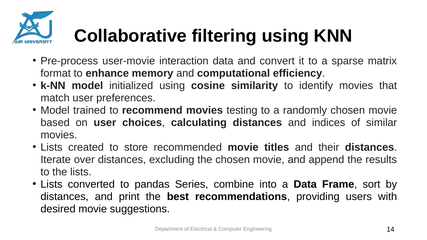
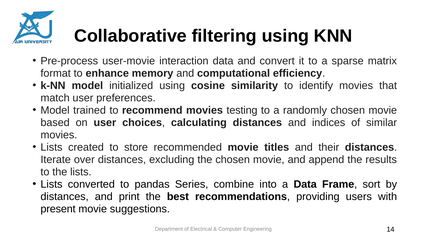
desired: desired -> present
